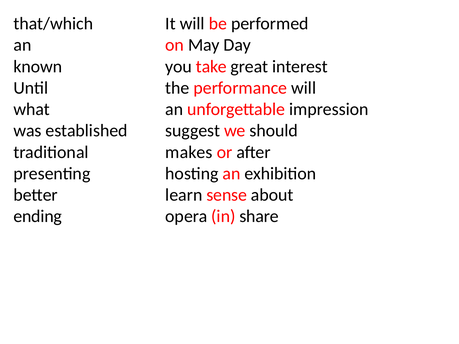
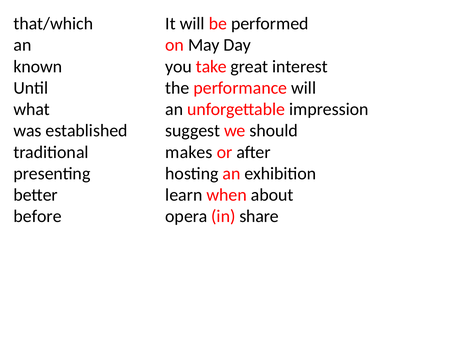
sense: sense -> when
ending: ending -> before
